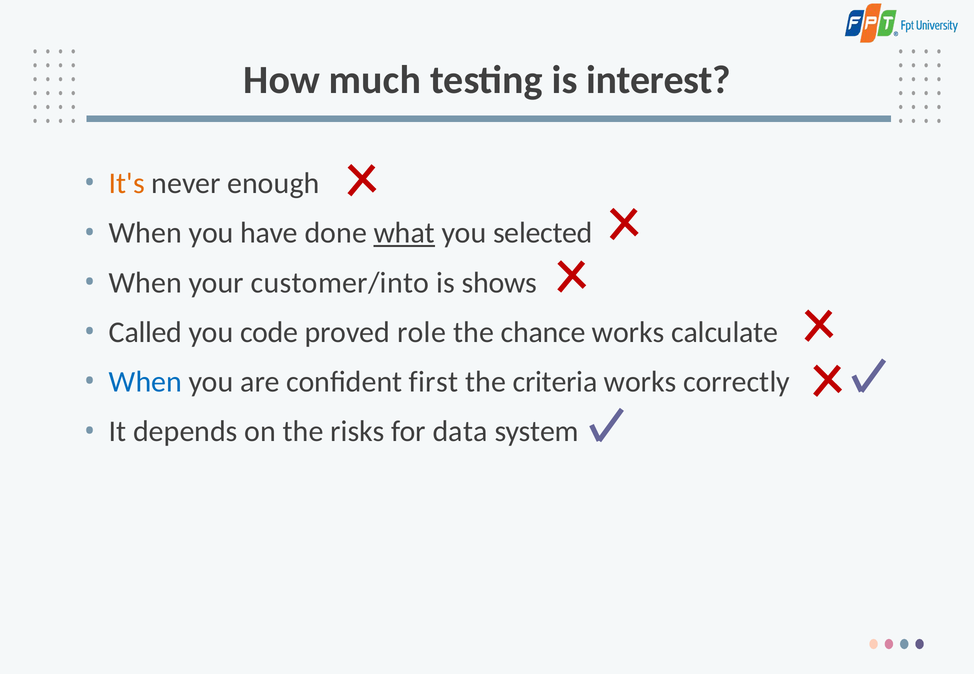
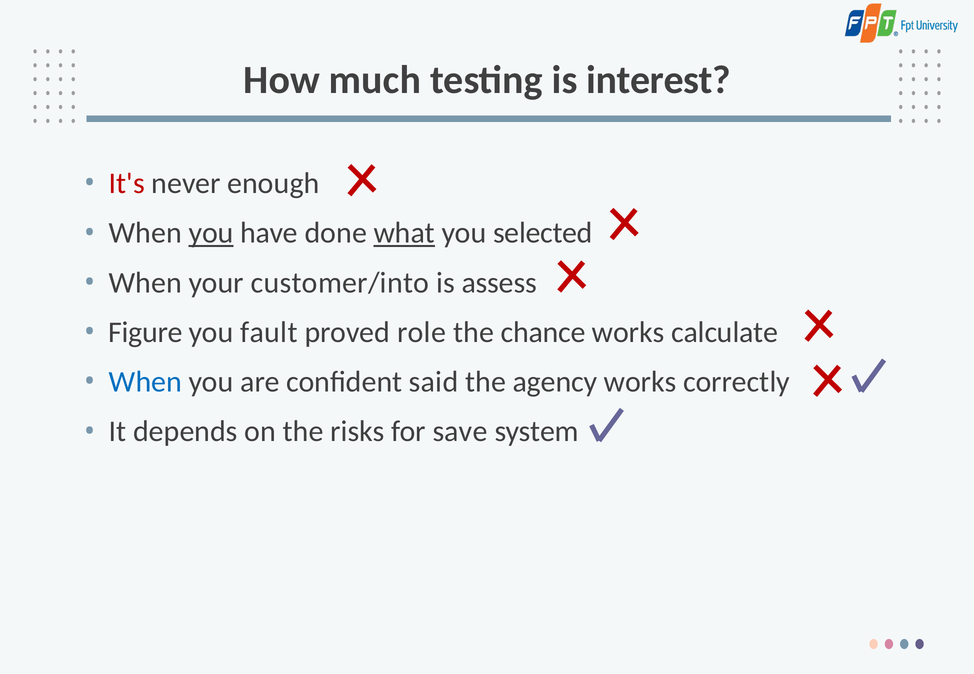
It's colour: orange -> red
you at (211, 233) underline: none -> present
shows: shows -> assess
Called: Called -> Figure
code: code -> fault
first: first -> said
criteria: criteria -> agency
data: data -> save
